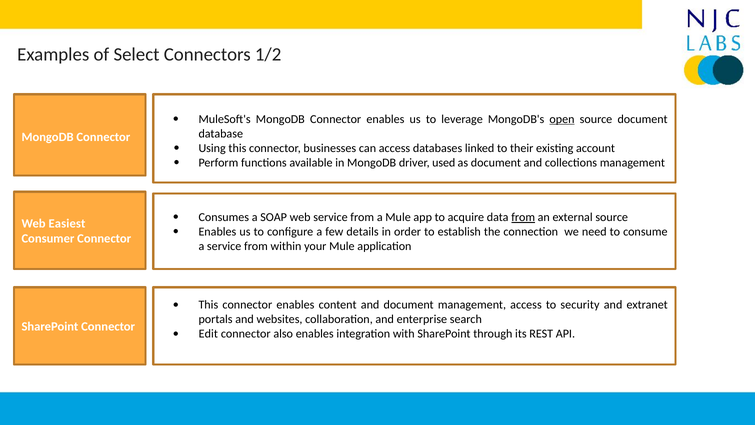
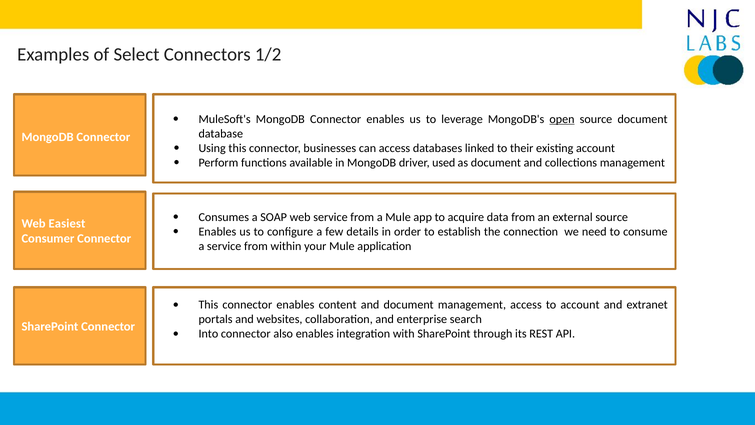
from at (523, 217) underline: present -> none
to security: security -> account
Edit: Edit -> Into
